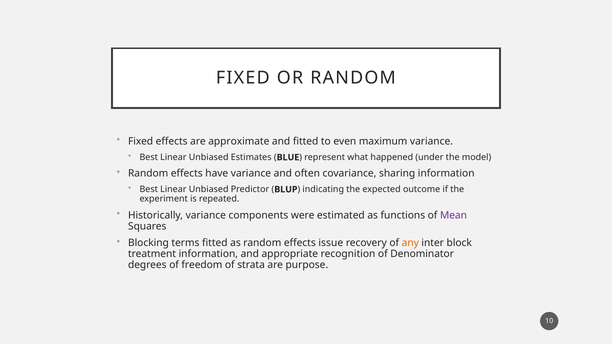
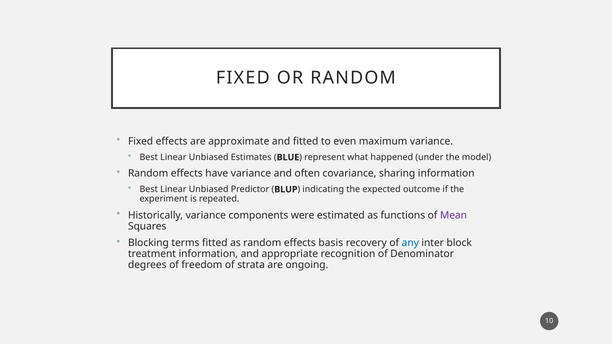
issue: issue -> basis
any colour: orange -> blue
purpose: purpose -> ongoing
